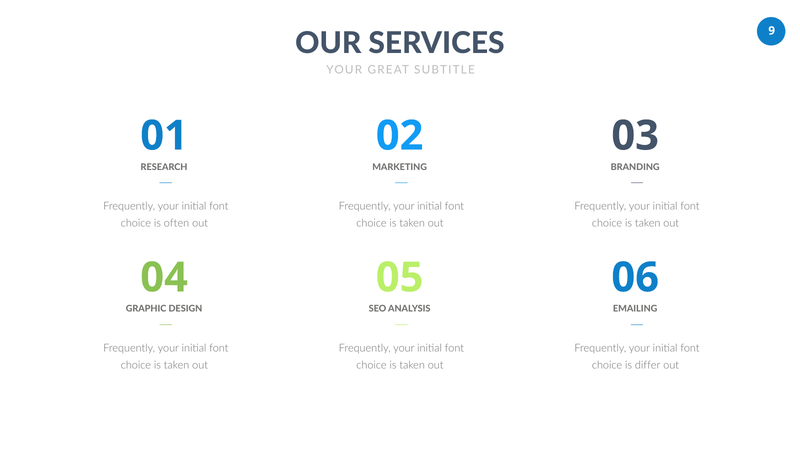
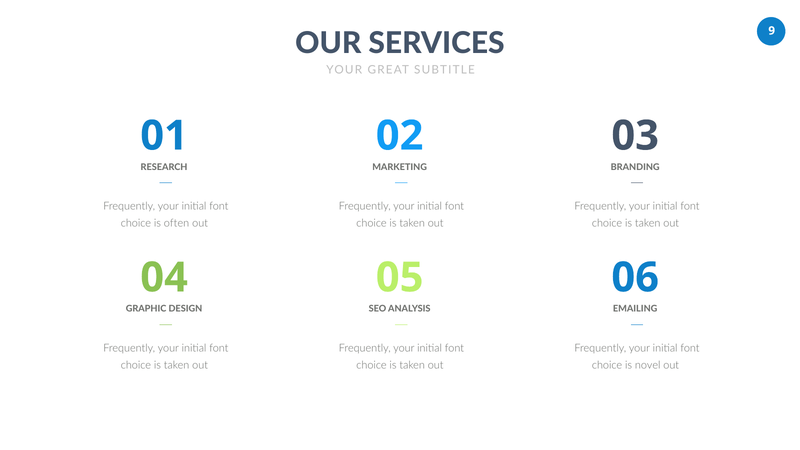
differ: differ -> novel
